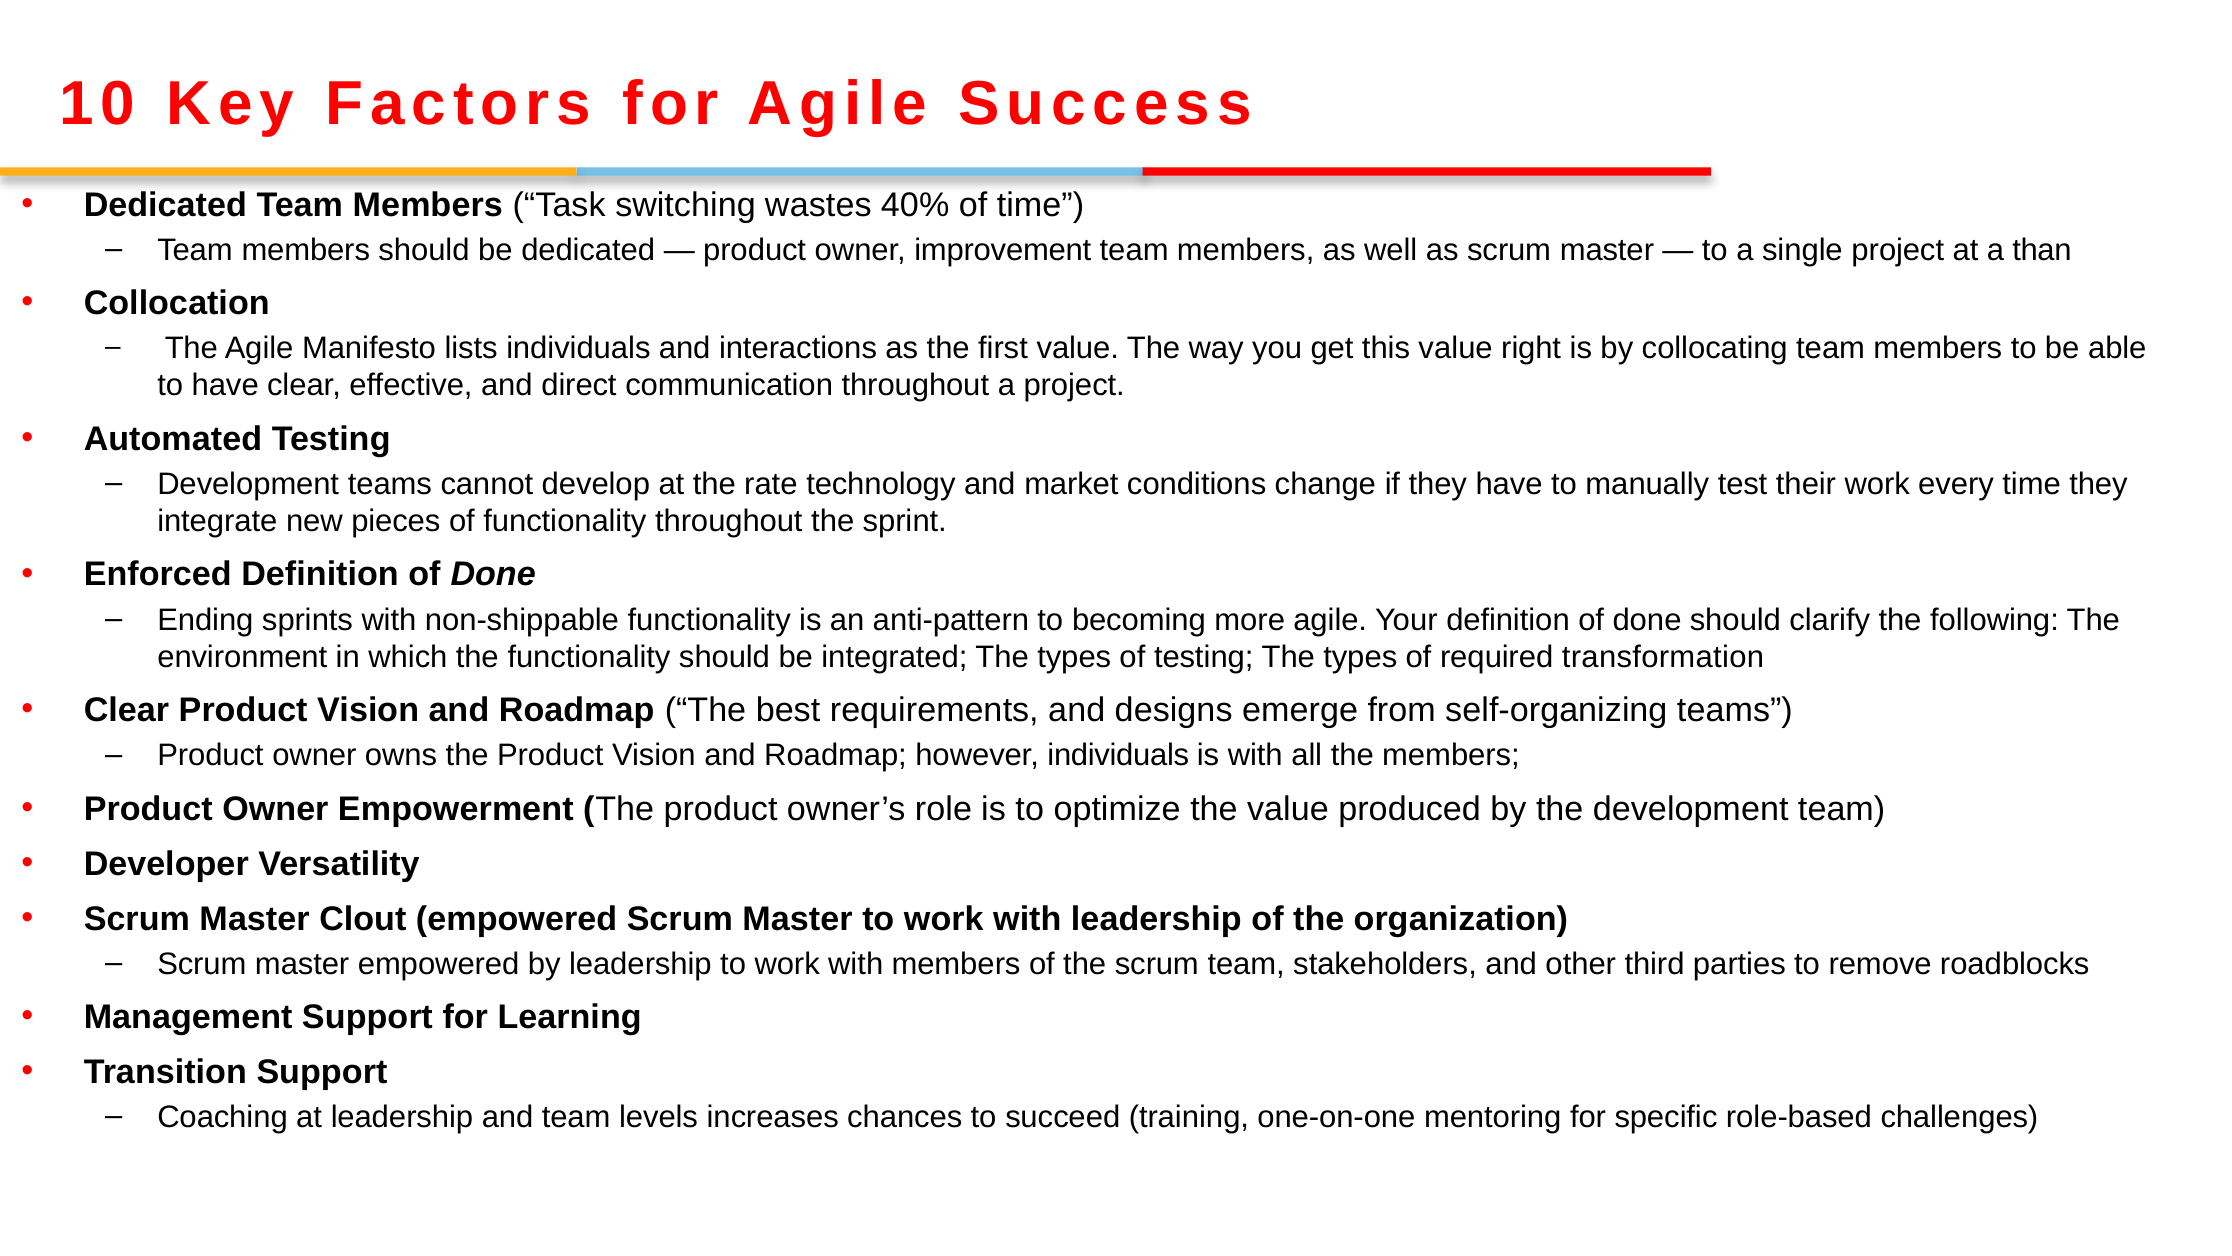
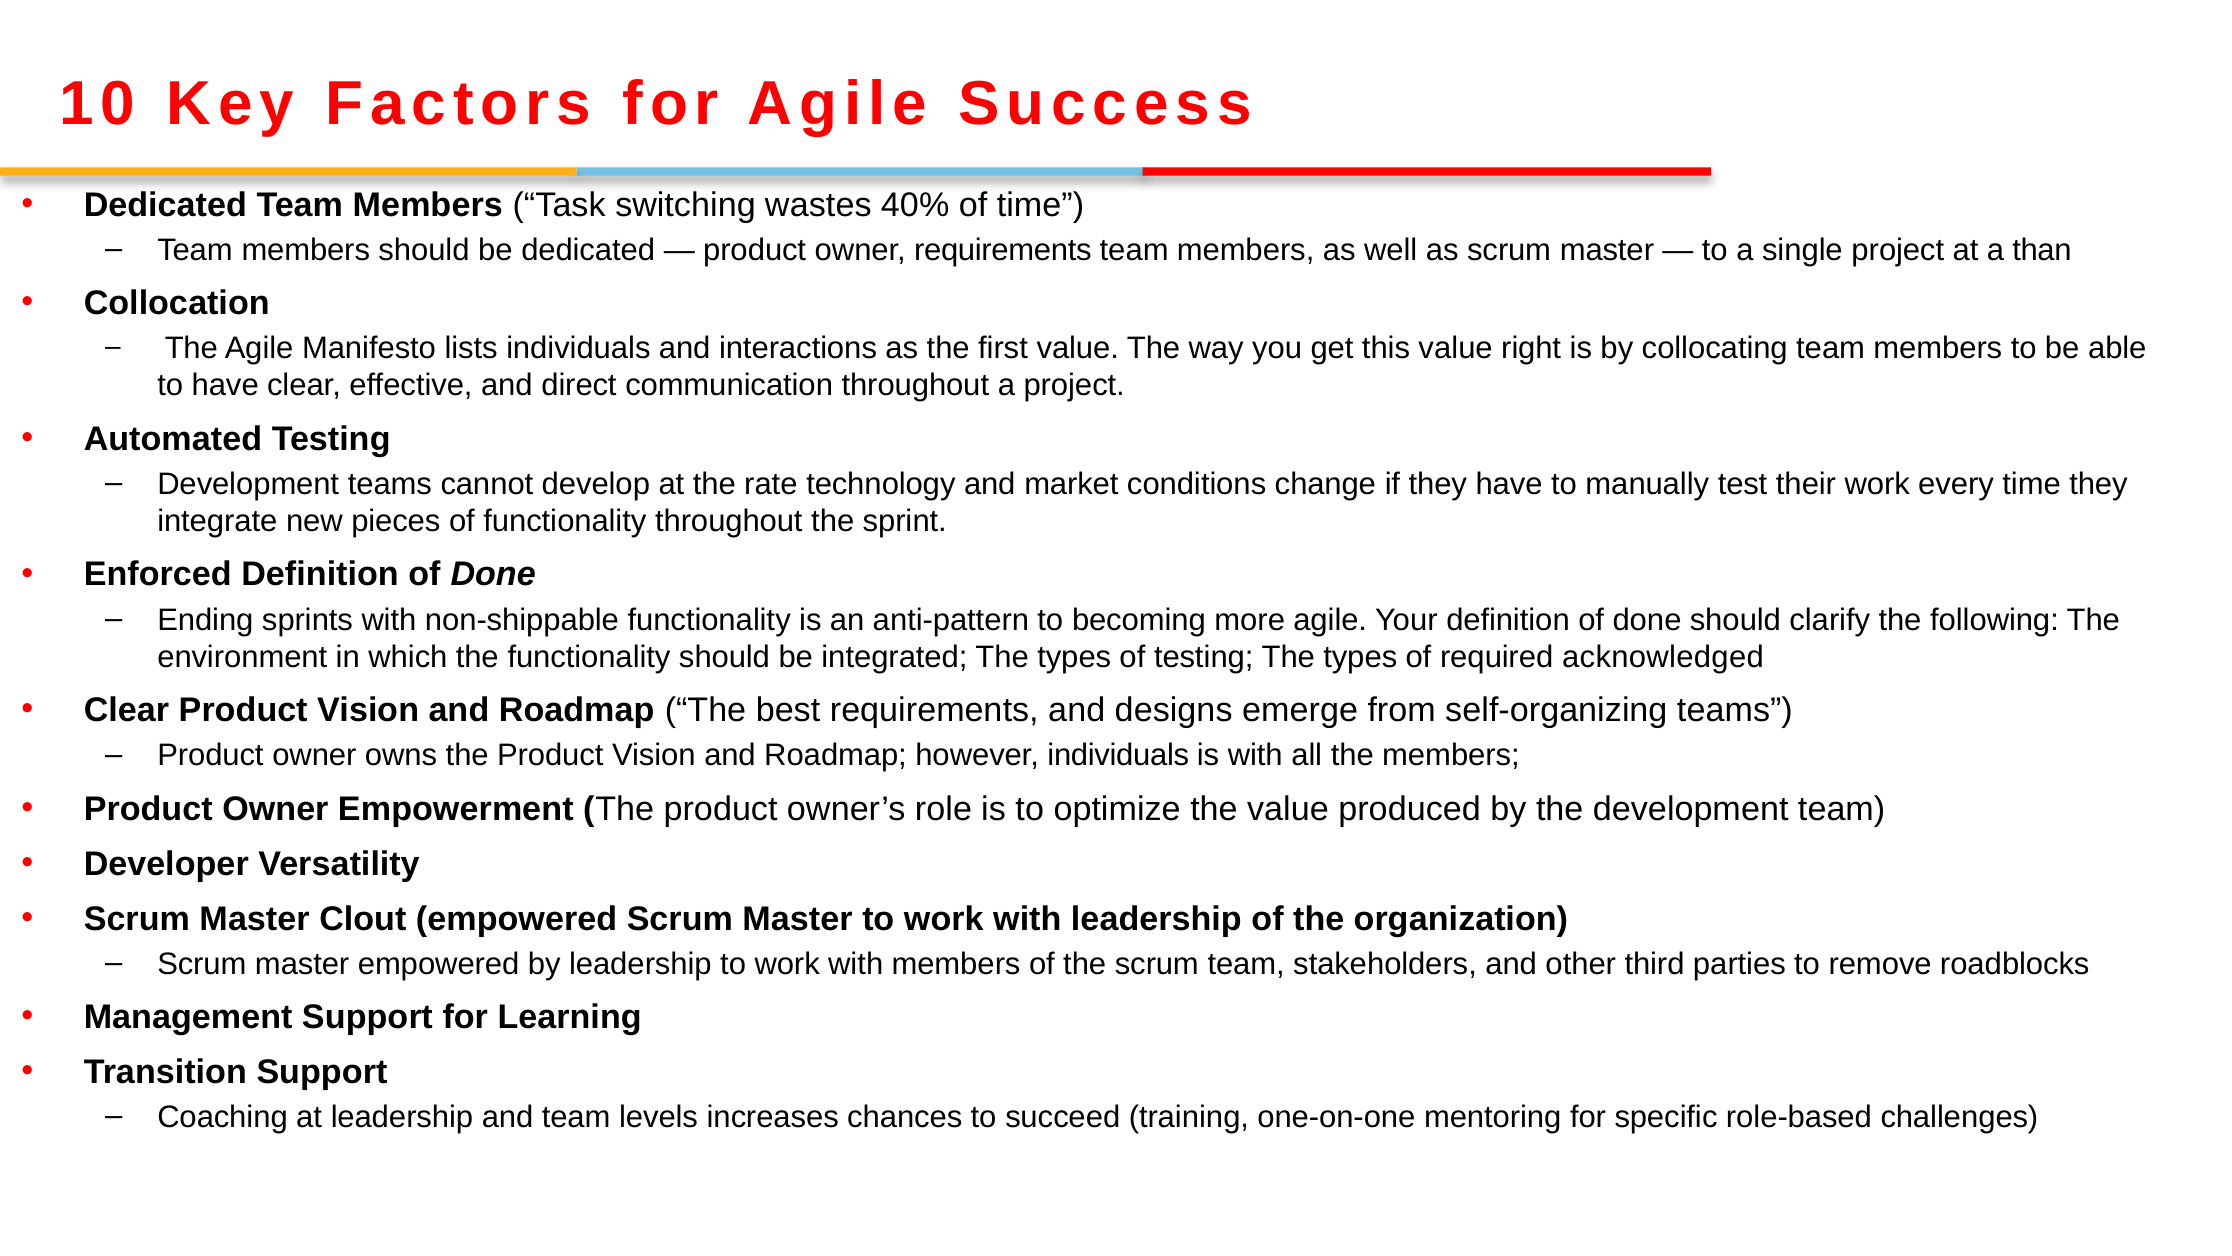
owner improvement: improvement -> requirements
transformation: transformation -> acknowledged
